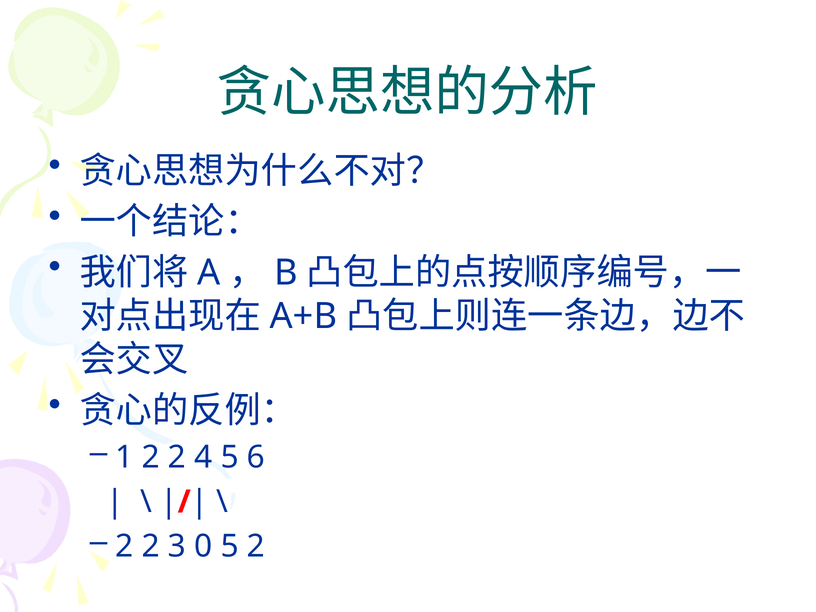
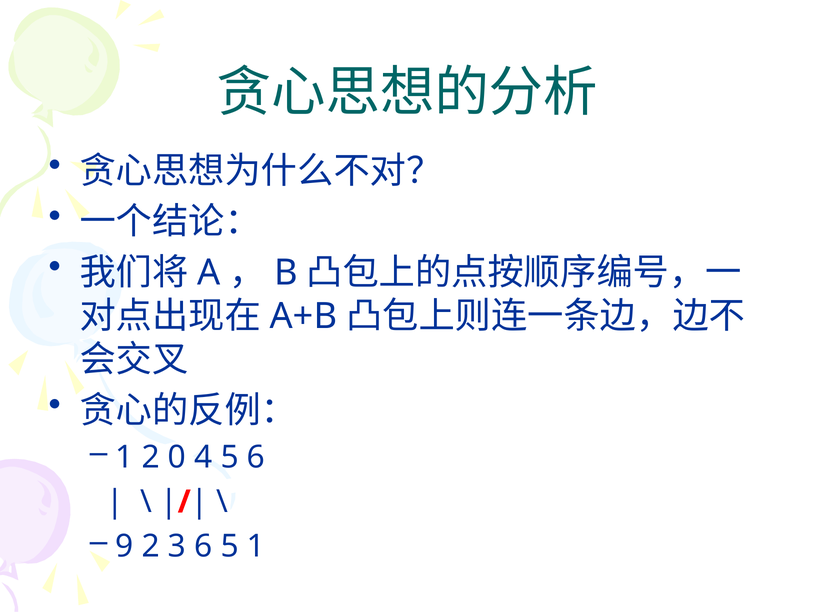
1 2 2: 2 -> 0
2 at (124, 546): 2 -> 9
3 0: 0 -> 6
5 2: 2 -> 1
